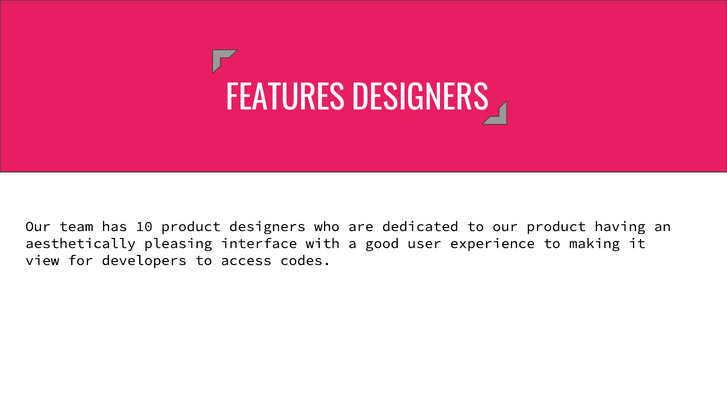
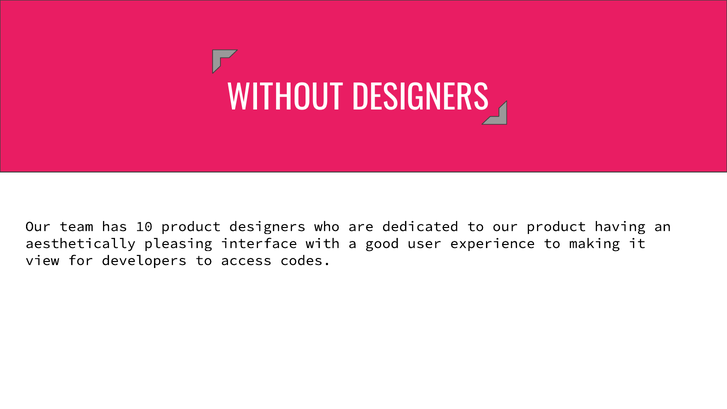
FEATURES: FEATURES -> WITHOUT
